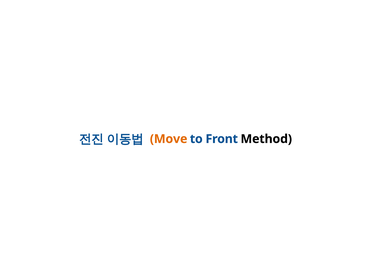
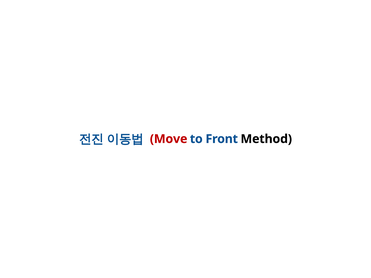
Move colour: orange -> red
